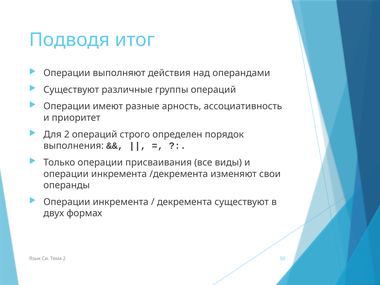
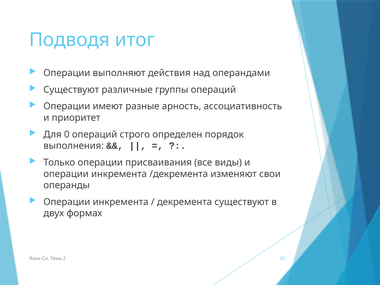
Для 2: 2 -> 0
